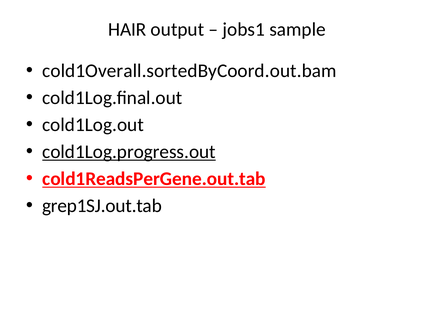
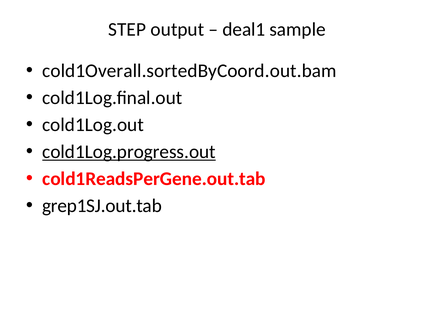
HAIR: HAIR -> STEP
jobs1: jobs1 -> deal1
cold1ReadsPerGene.out.tab underline: present -> none
